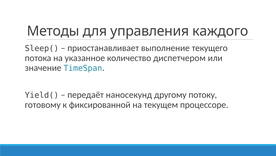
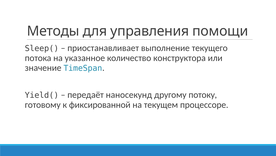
каждого: каждого -> помощи
диспетчером: диспетчером -> конструктора
